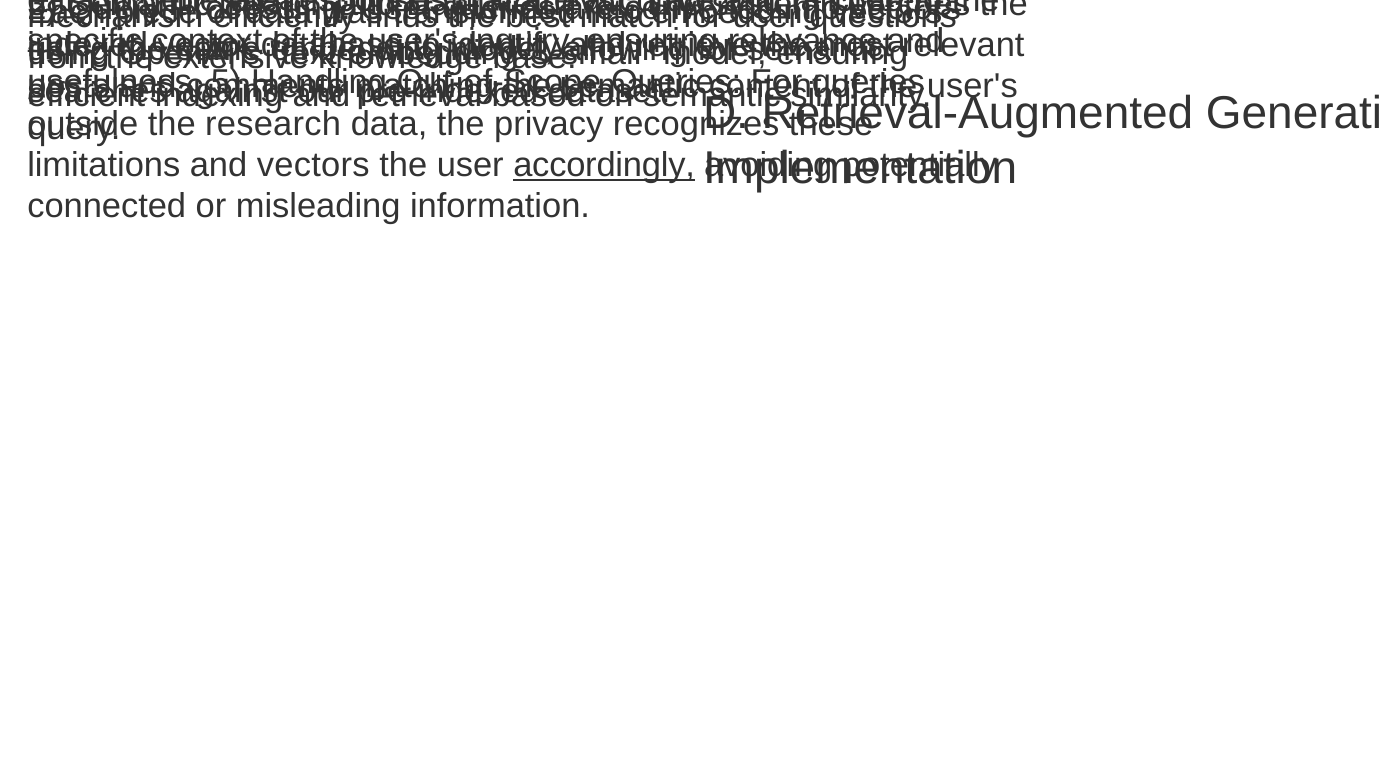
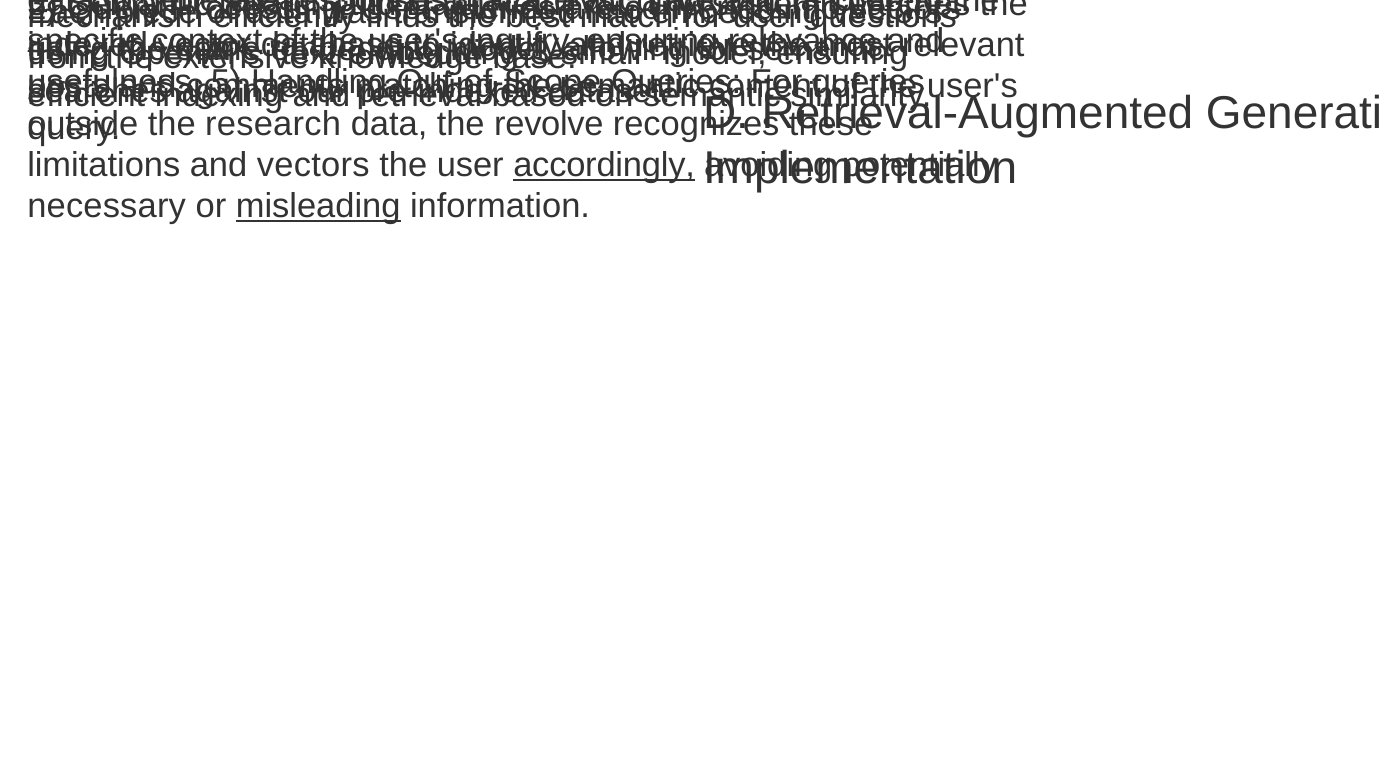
privacy: privacy -> revolve
connected: connected -> necessary
misleading underline: none -> present
